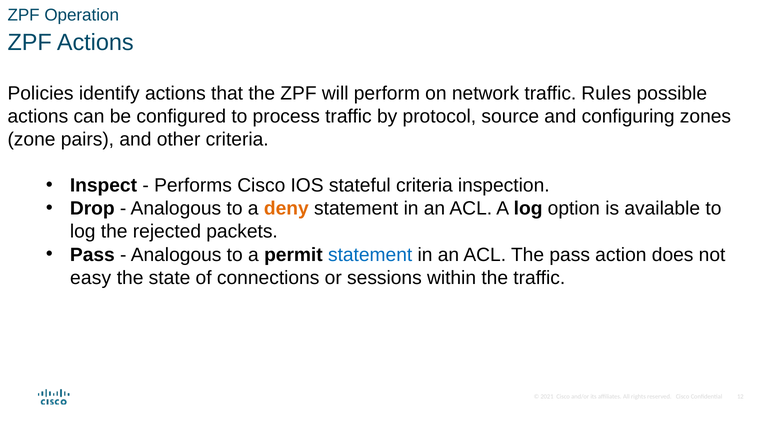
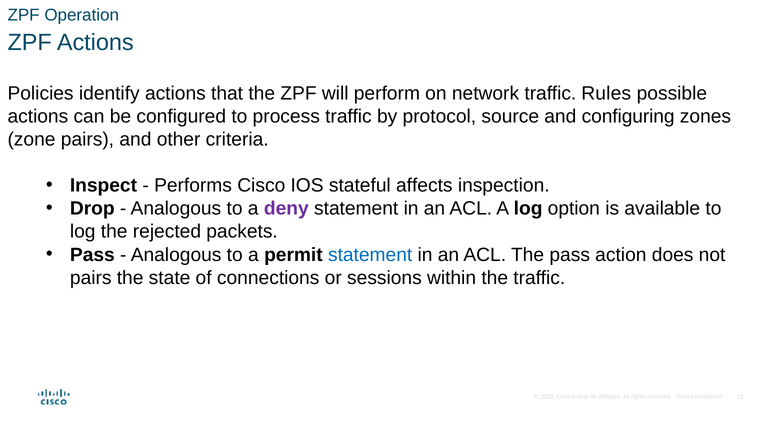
stateful criteria: criteria -> affects
deny colour: orange -> purple
easy at (91, 278): easy -> pairs
